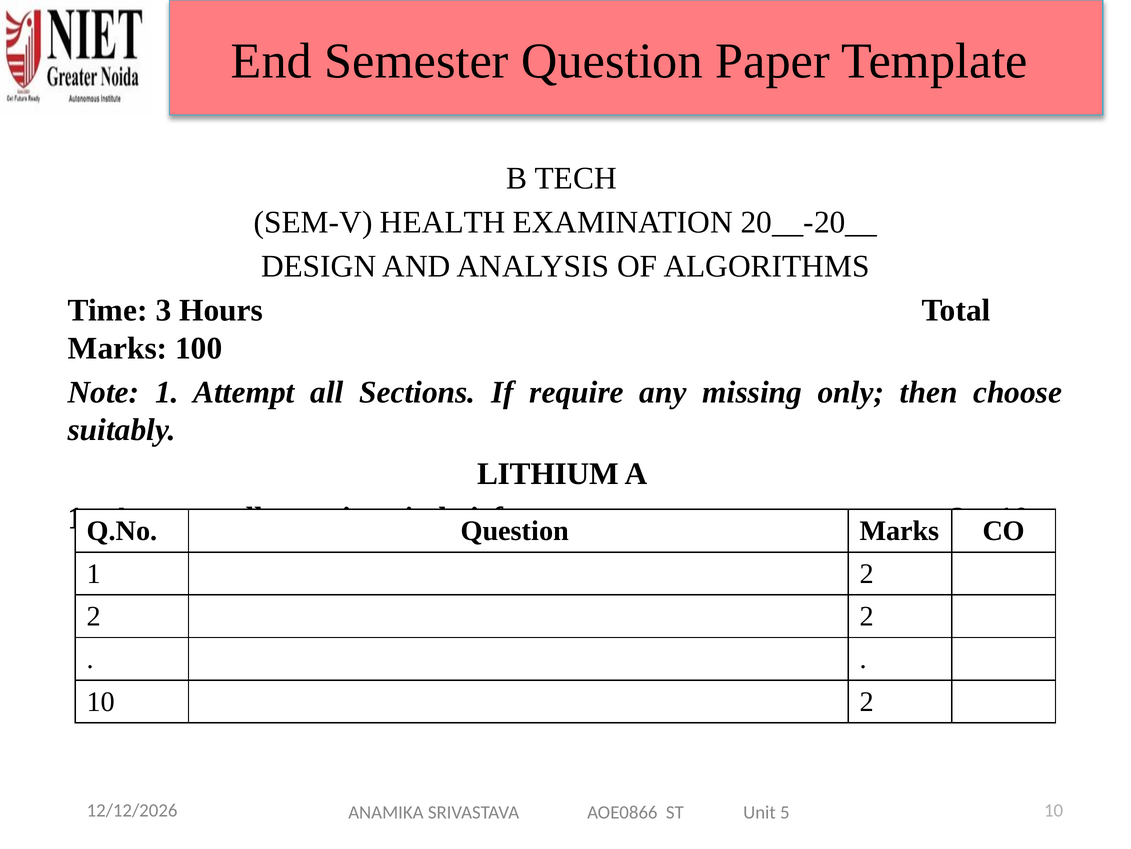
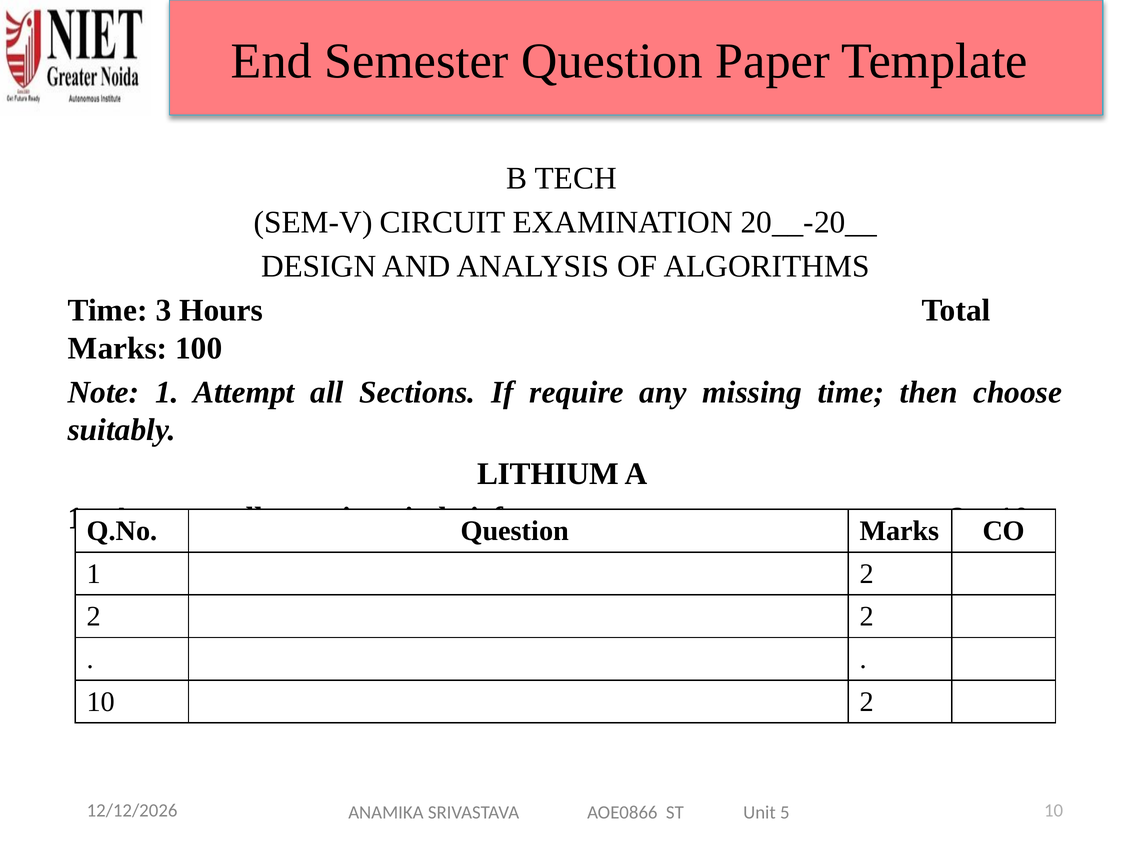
HEALTH: HEALTH -> CIRCUIT
missing only: only -> time
